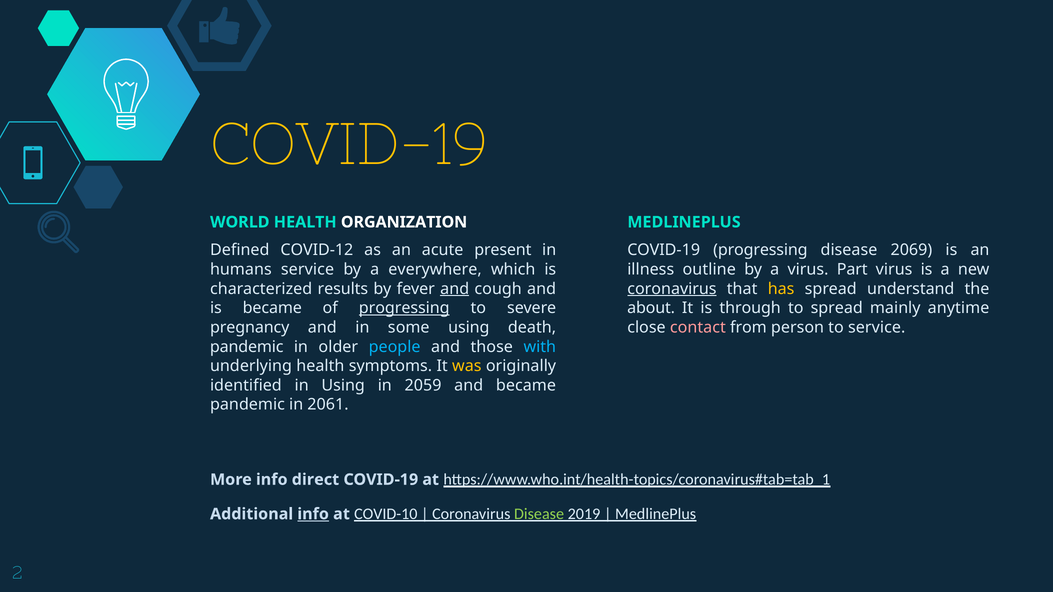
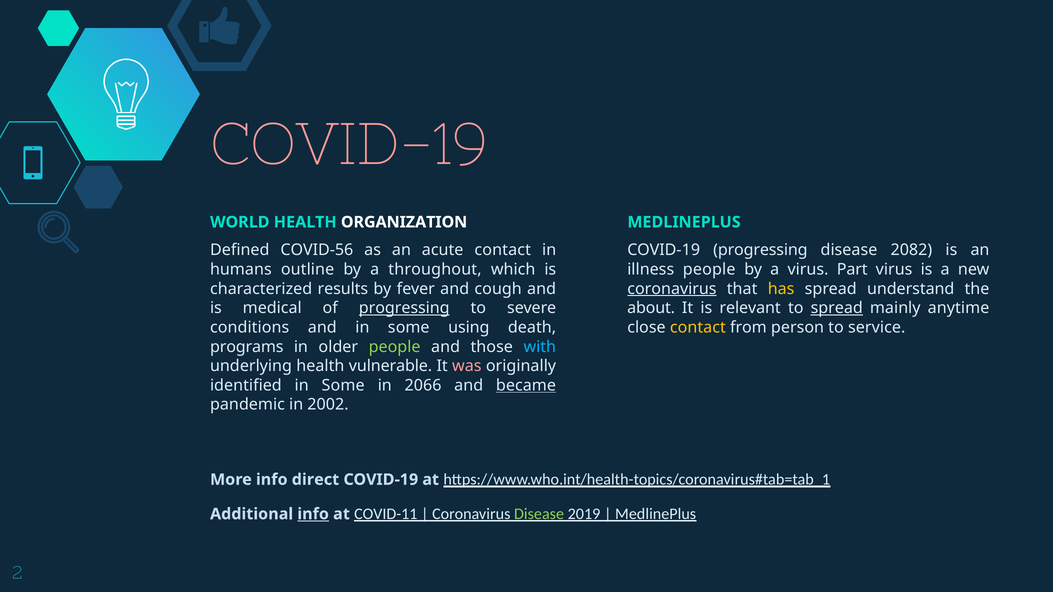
COVID-19 at (349, 145) colour: yellow -> pink
COVID-12: COVID-12 -> COVID-56
acute present: present -> contact
2069: 2069 -> 2082
humans service: service -> outline
everywhere: everywhere -> throughout
illness outline: outline -> people
and at (455, 289) underline: present -> none
is became: became -> medical
through: through -> relevant
spread at (837, 308) underline: none -> present
pregnancy: pregnancy -> conditions
contact at (698, 328) colour: pink -> yellow
pandemic at (247, 347): pandemic -> programs
people at (395, 347) colour: light blue -> light green
symptoms: symptoms -> vulnerable
was colour: yellow -> pink
identified in Using: Using -> Some
2059: 2059 -> 2066
became at (526, 386) underline: none -> present
2061: 2061 -> 2002
COVID-10: COVID-10 -> COVID-11
